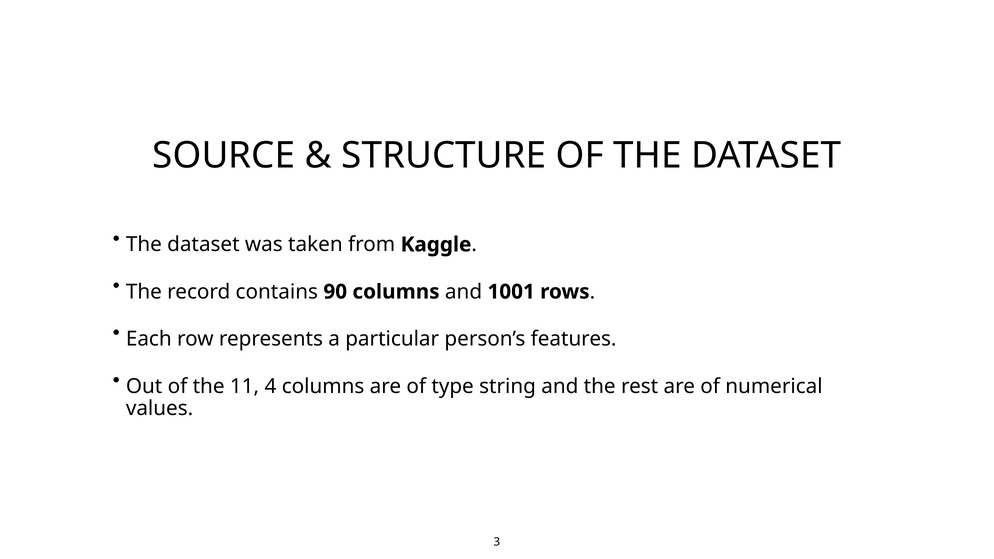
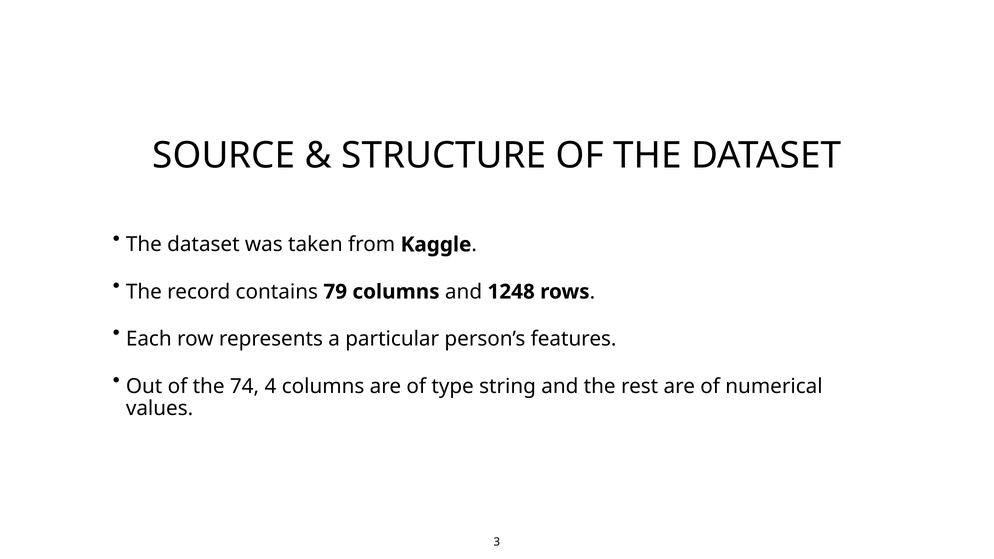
90: 90 -> 79
1001: 1001 -> 1248
11: 11 -> 74
